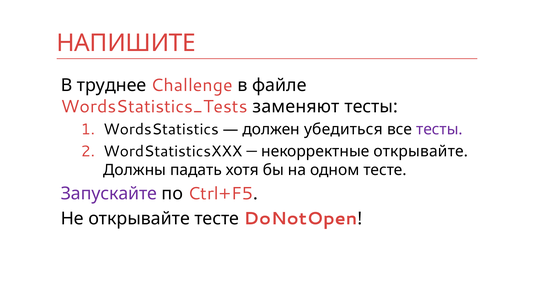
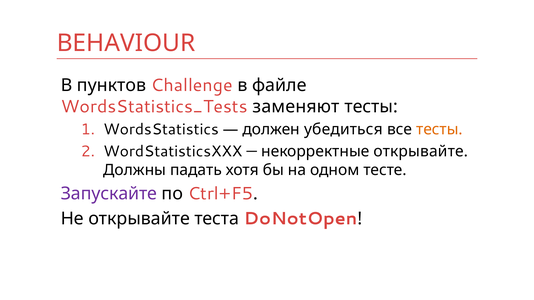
НАПИШИТЕ: НАПИШИТЕ -> BEHAVIOUR
труднее: труднее -> пунктов
тесты at (439, 130) colour: purple -> orange
открывайте тесте: тесте -> теста
